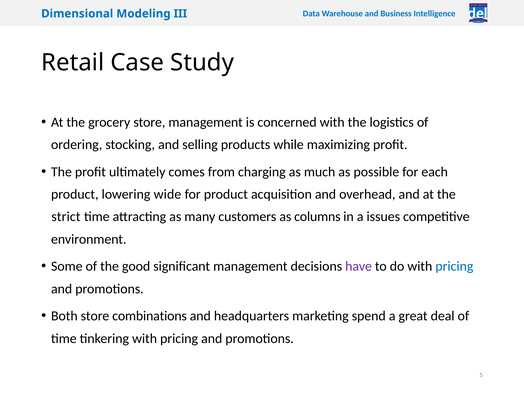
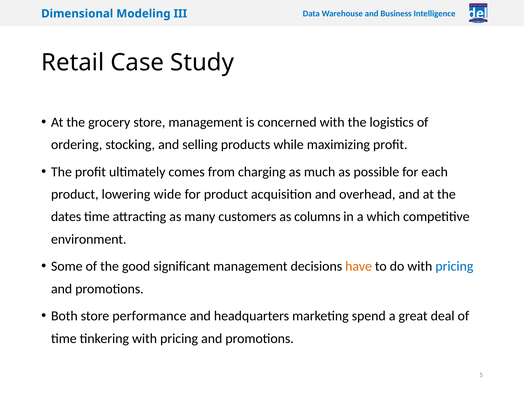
strict: strict -> dates
issues: issues -> which
have colour: purple -> orange
combinations: combinations -> performance
